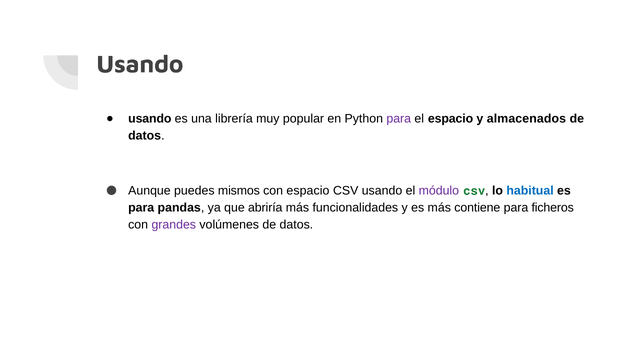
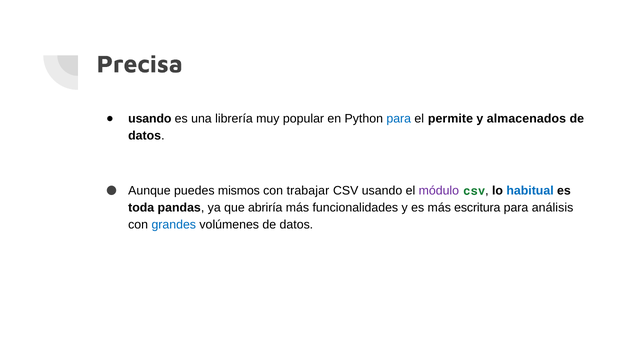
Usando at (140, 64): Usando -> Precisa
para at (399, 119) colour: purple -> blue
el espacio: espacio -> permite
con espacio: espacio -> trabajar
para at (141, 208): para -> toda
contiene: contiene -> escritura
ficheros: ficheros -> análisis
grandes colour: purple -> blue
